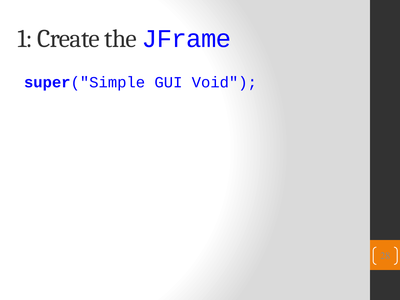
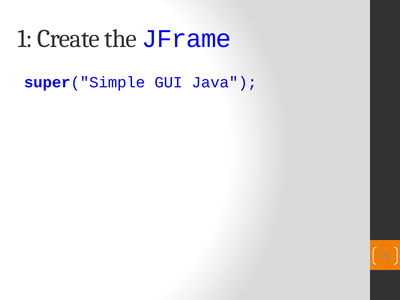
Void: Void -> Java
